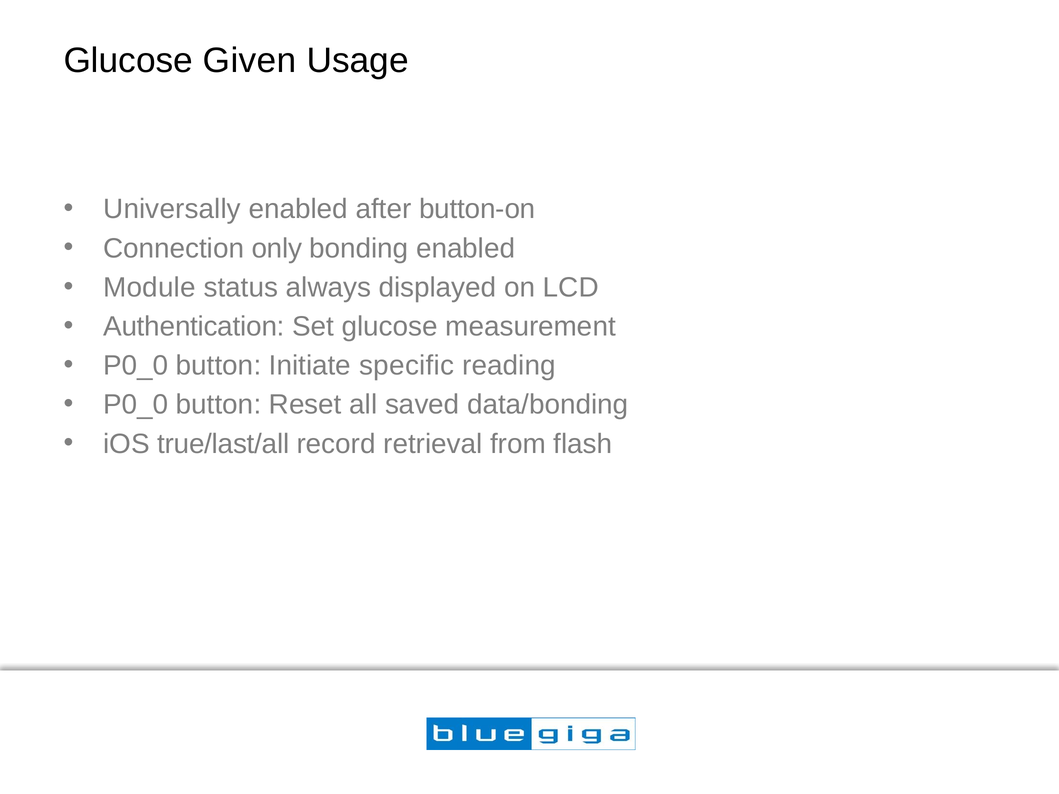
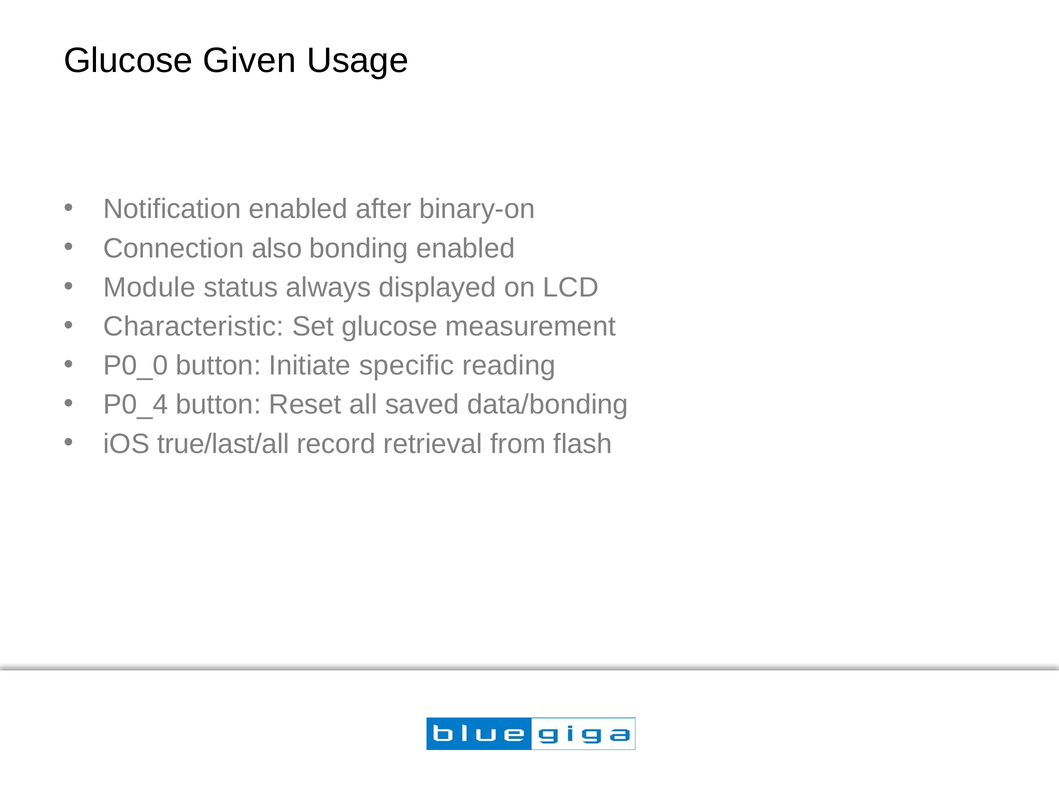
Universally: Universally -> Notification
button-on: button-on -> binary-on
only: only -> also
Authentication: Authentication -> Characteristic
P0_0 at (136, 405): P0_0 -> P0_4
